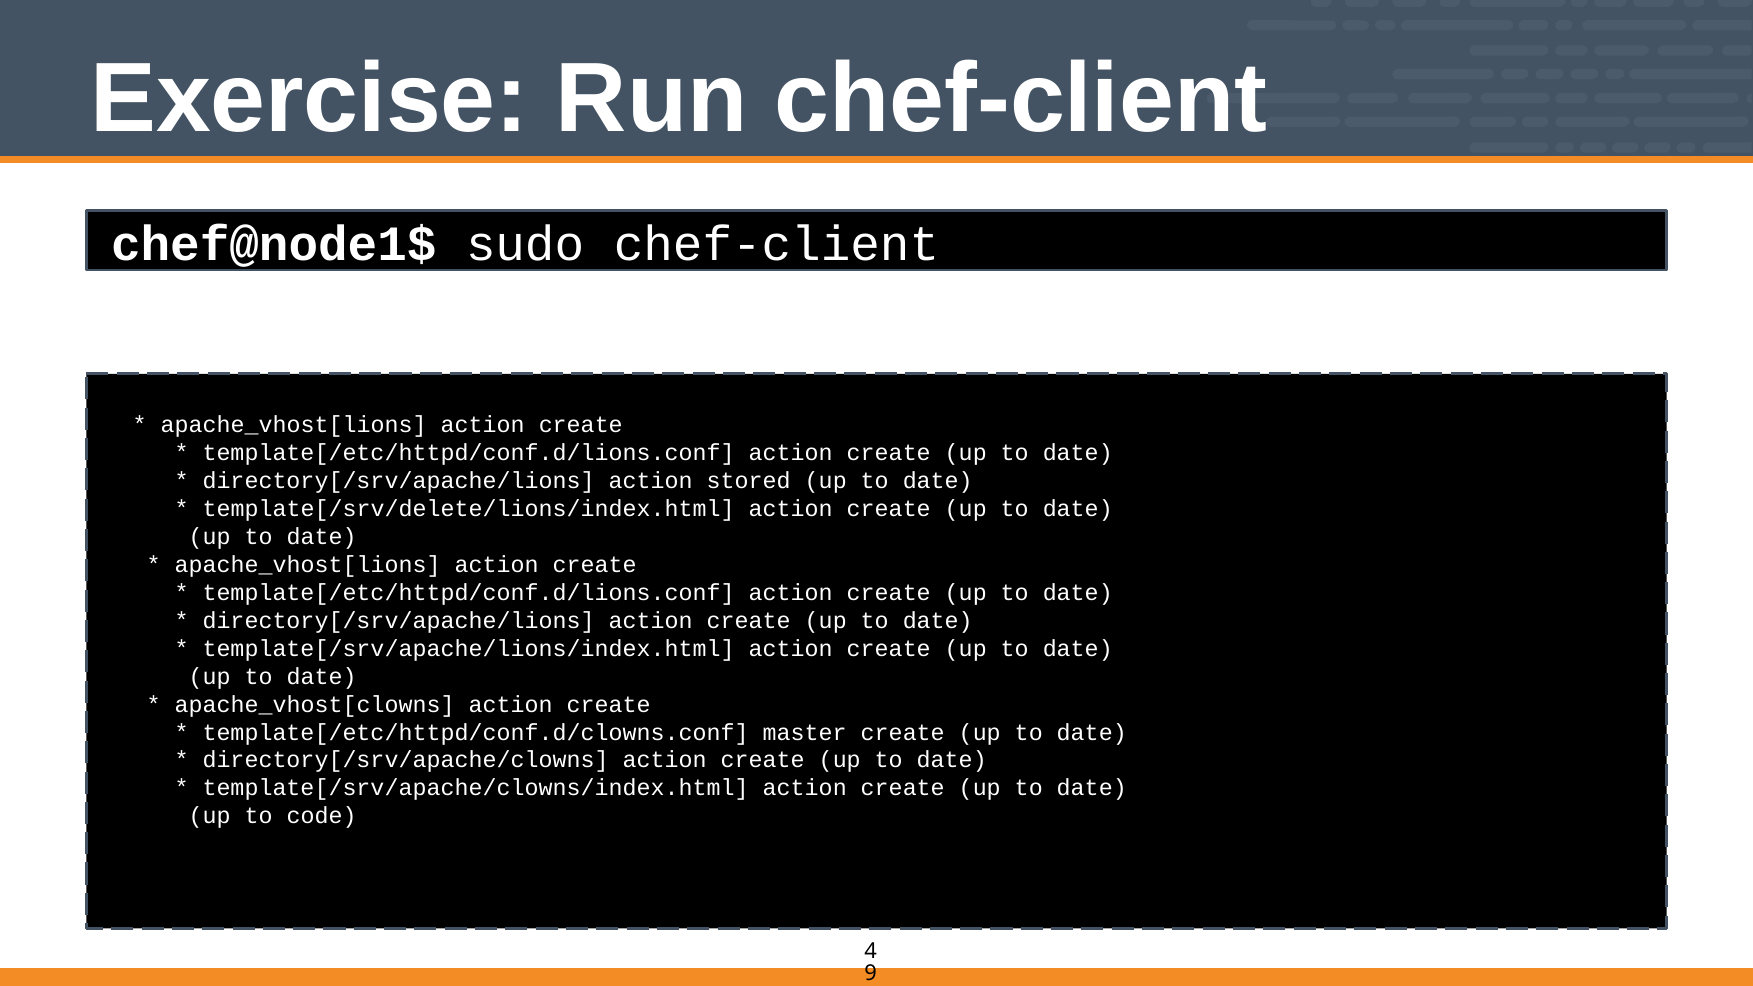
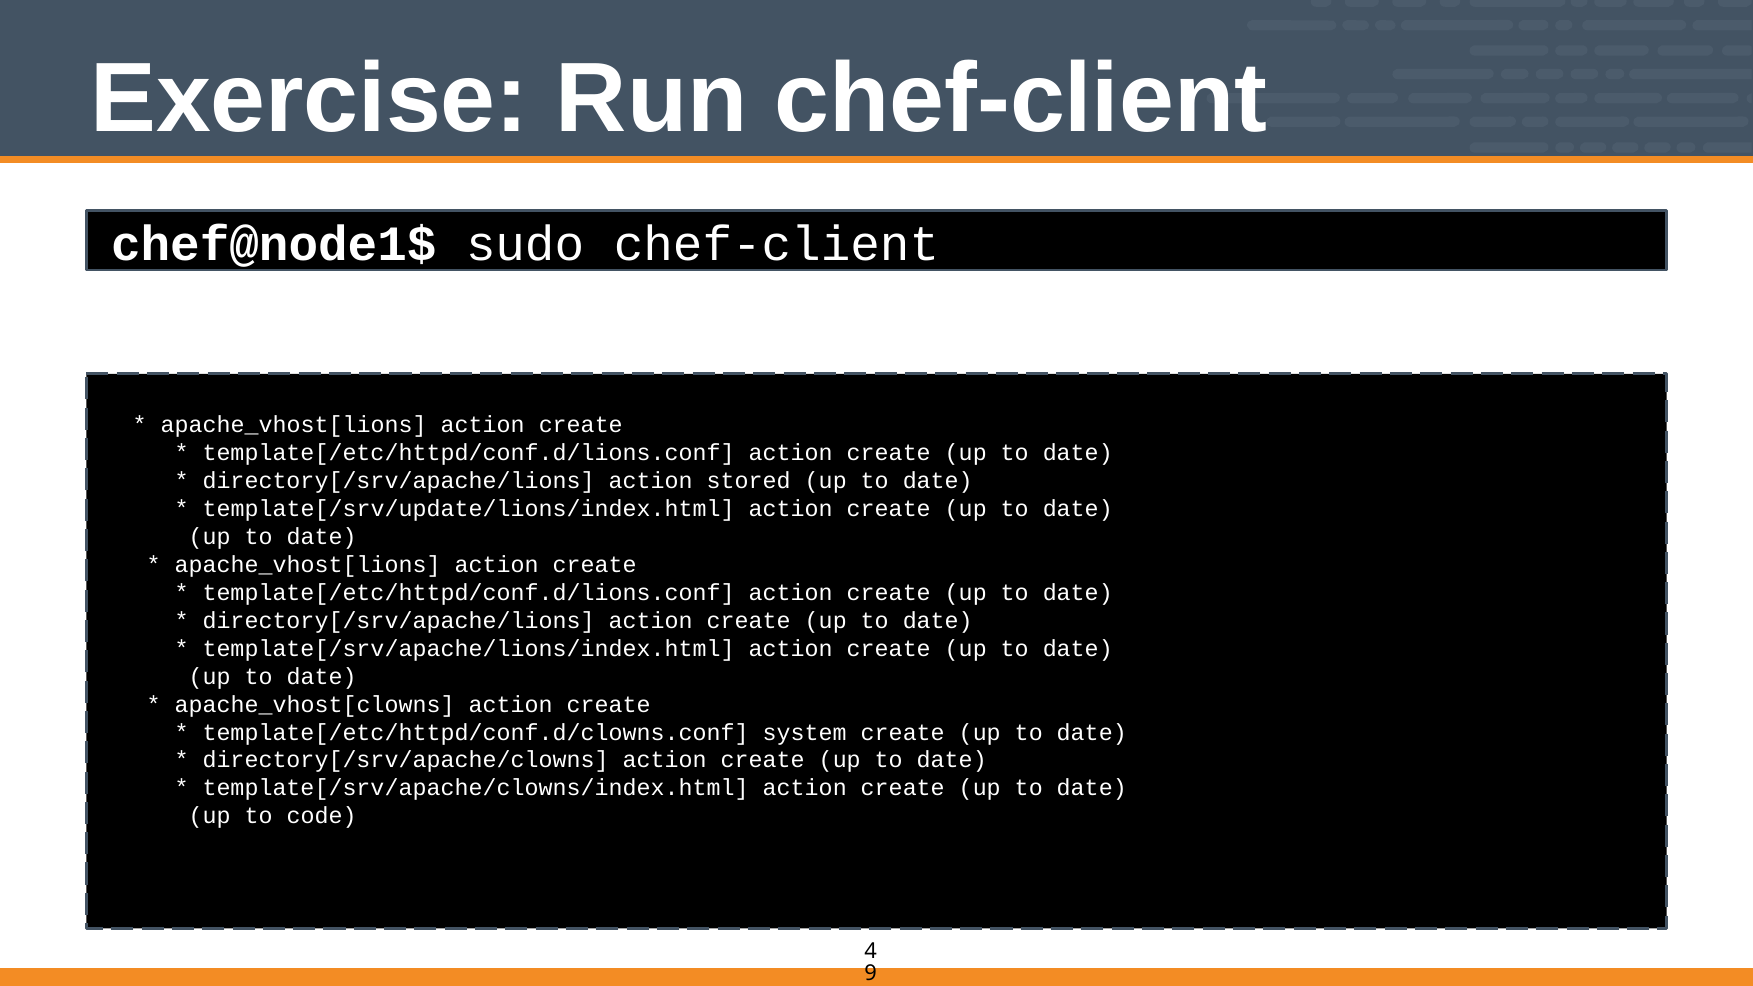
template[/srv/delete/lions/index.html: template[/srv/delete/lions/index.html -> template[/srv/update/lions/index.html
master: master -> system
